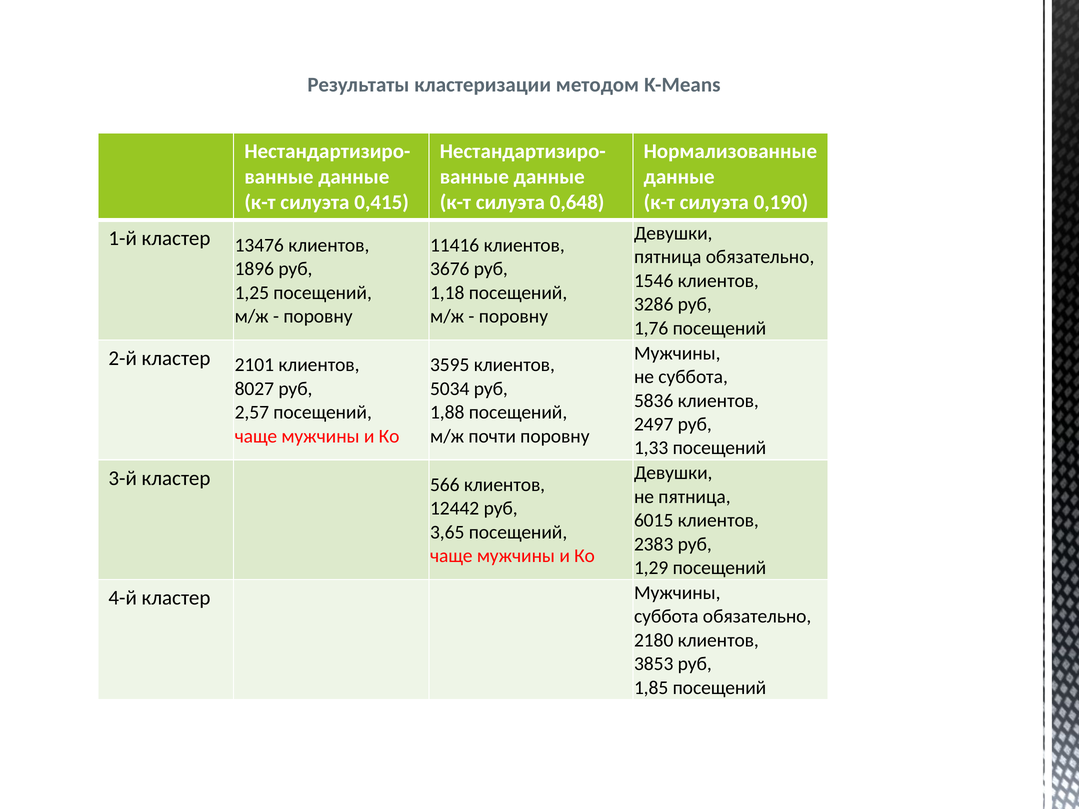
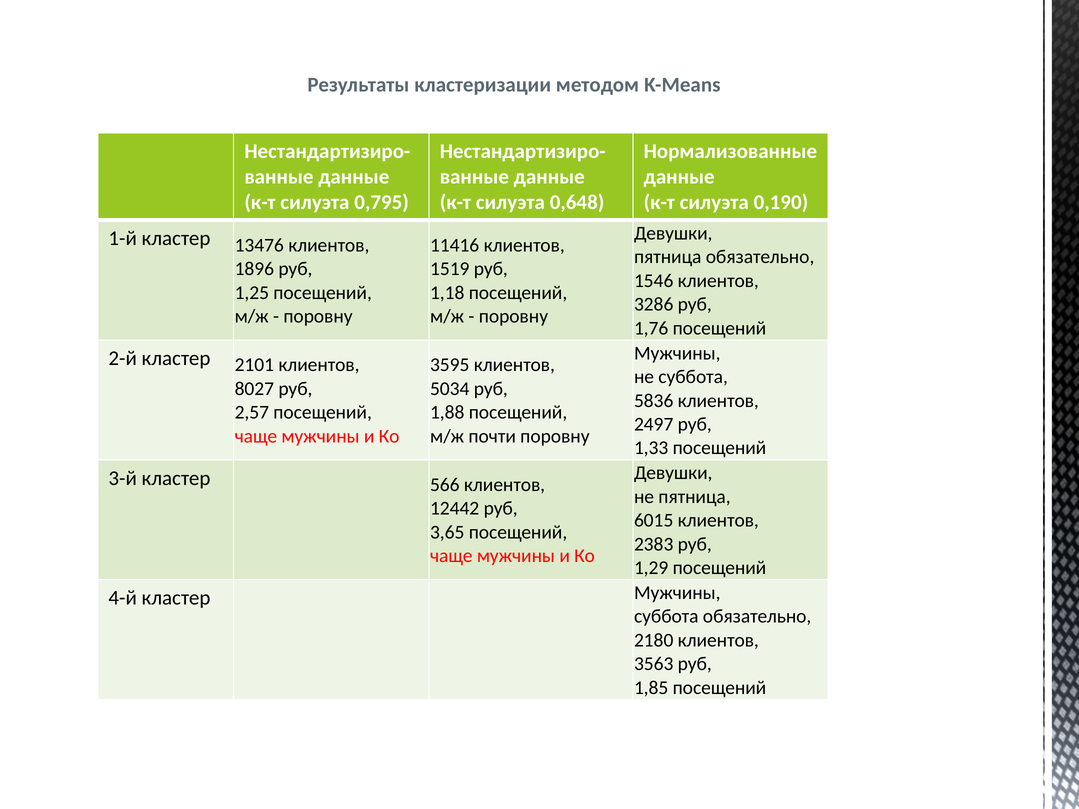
0,415: 0,415 -> 0,795
3676: 3676 -> 1519
3853: 3853 -> 3563
